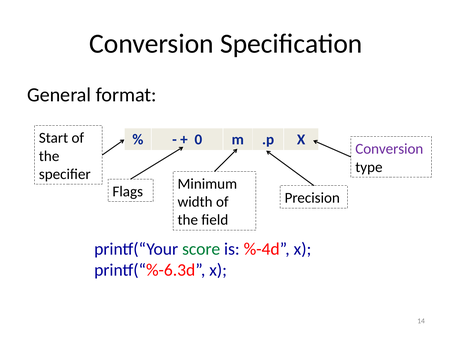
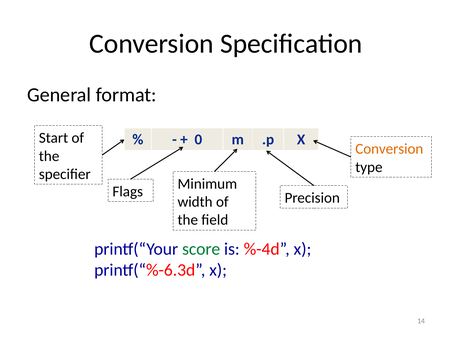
Conversion at (389, 149) colour: purple -> orange
